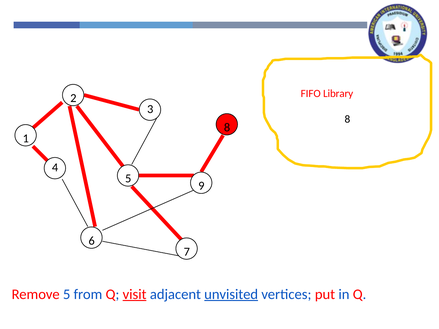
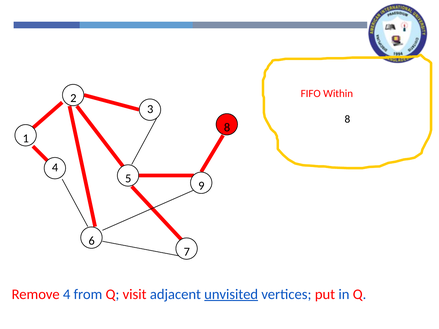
Library: Library -> Within
Remove 5: 5 -> 4
visit underline: present -> none
